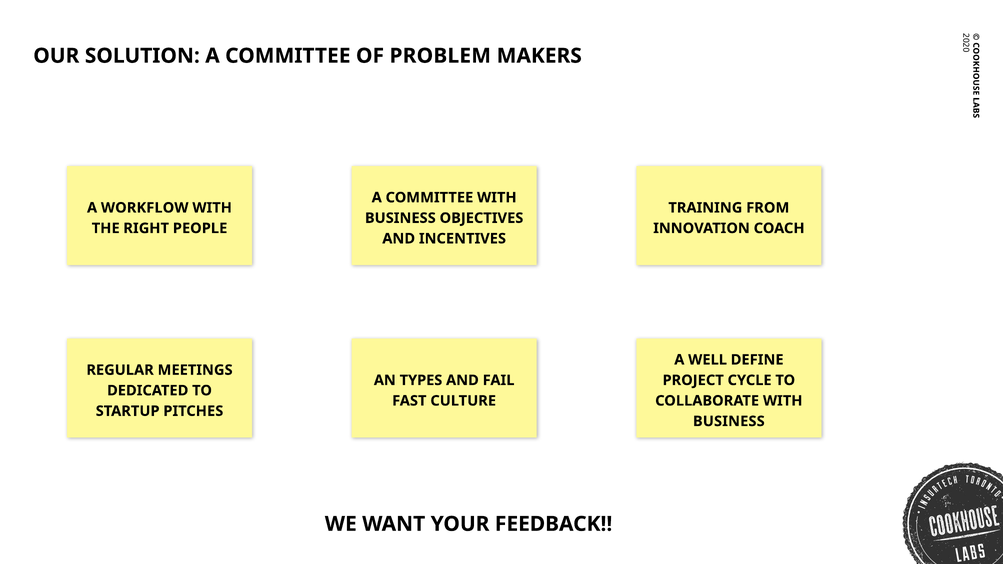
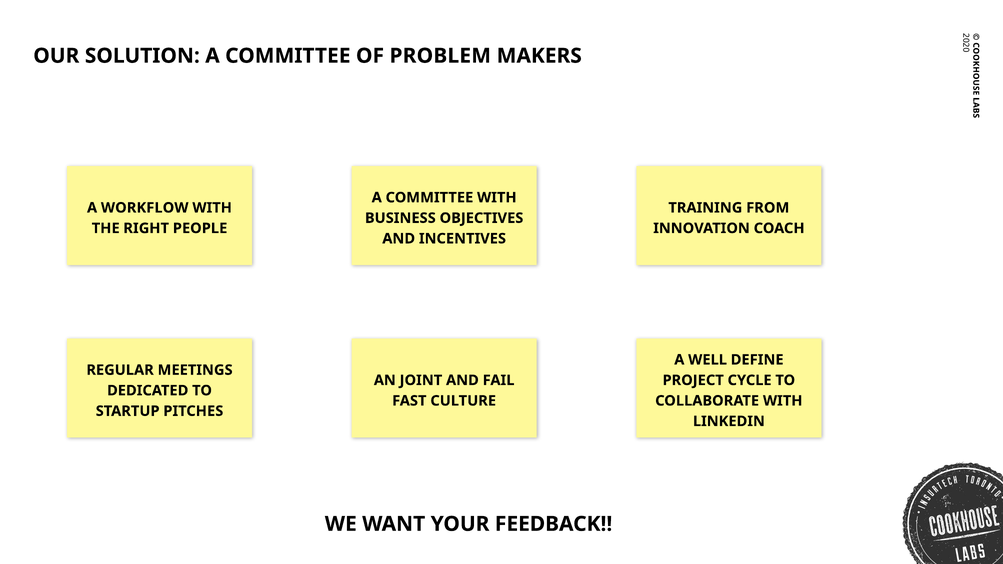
TYPES: TYPES -> JOINT
BUSINESS at (729, 421): BUSINESS -> LINKEDIN
